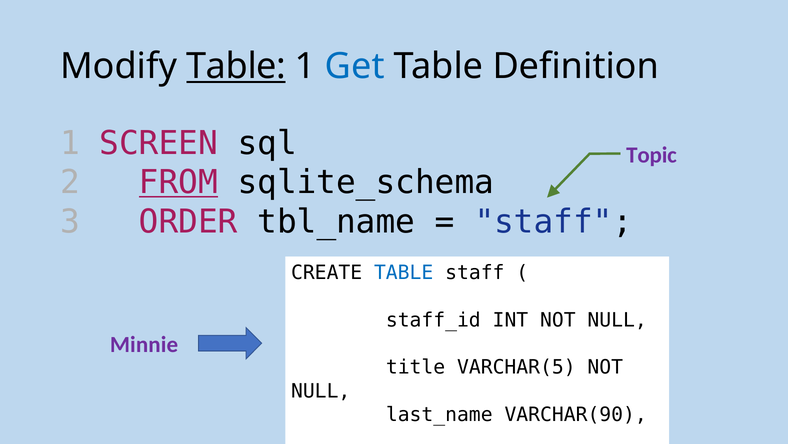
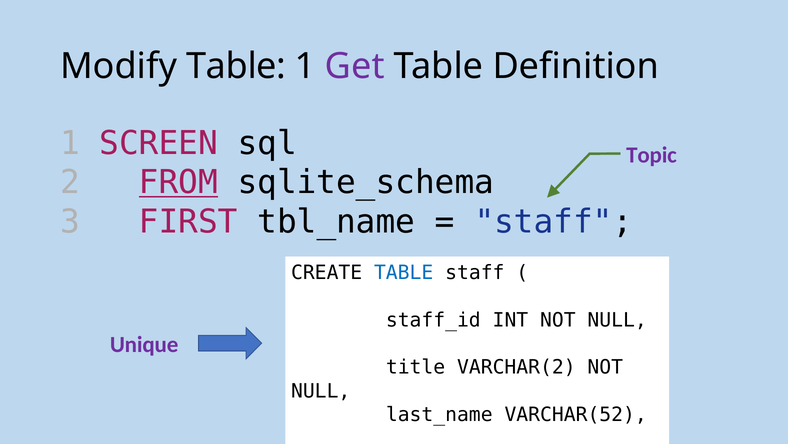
Table at (236, 66) underline: present -> none
Get colour: blue -> purple
ORDER: ORDER -> FIRST
Minnie: Minnie -> Unique
VARCHAR(5: VARCHAR(5 -> VARCHAR(2
VARCHAR(90: VARCHAR(90 -> VARCHAR(52
